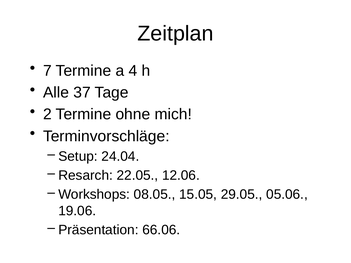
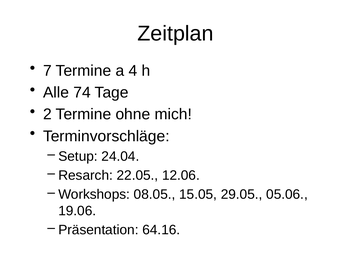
37: 37 -> 74
66.06: 66.06 -> 64.16
